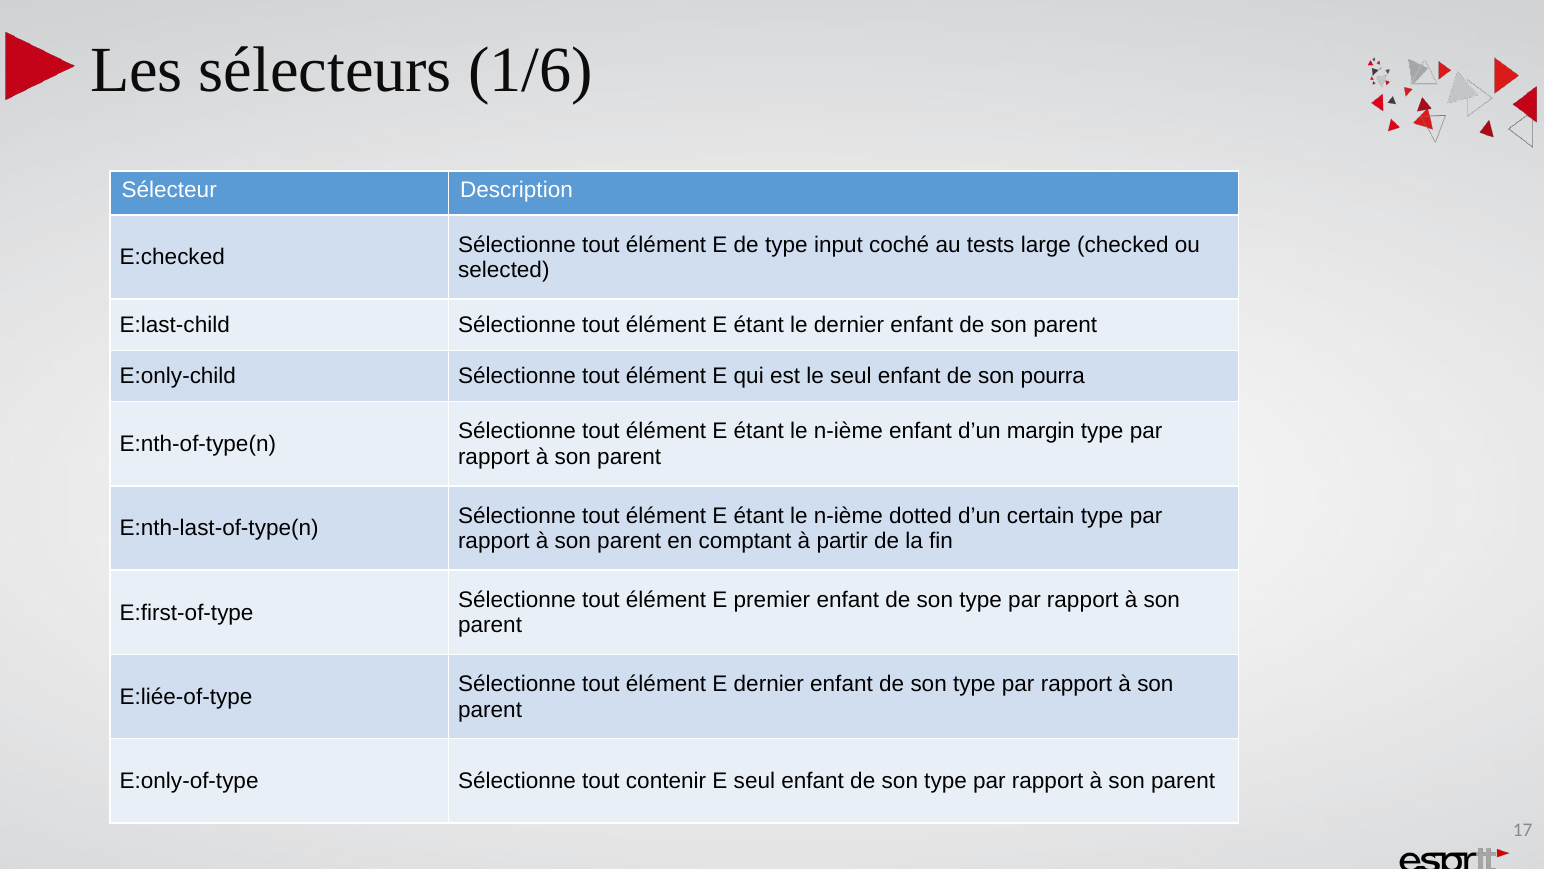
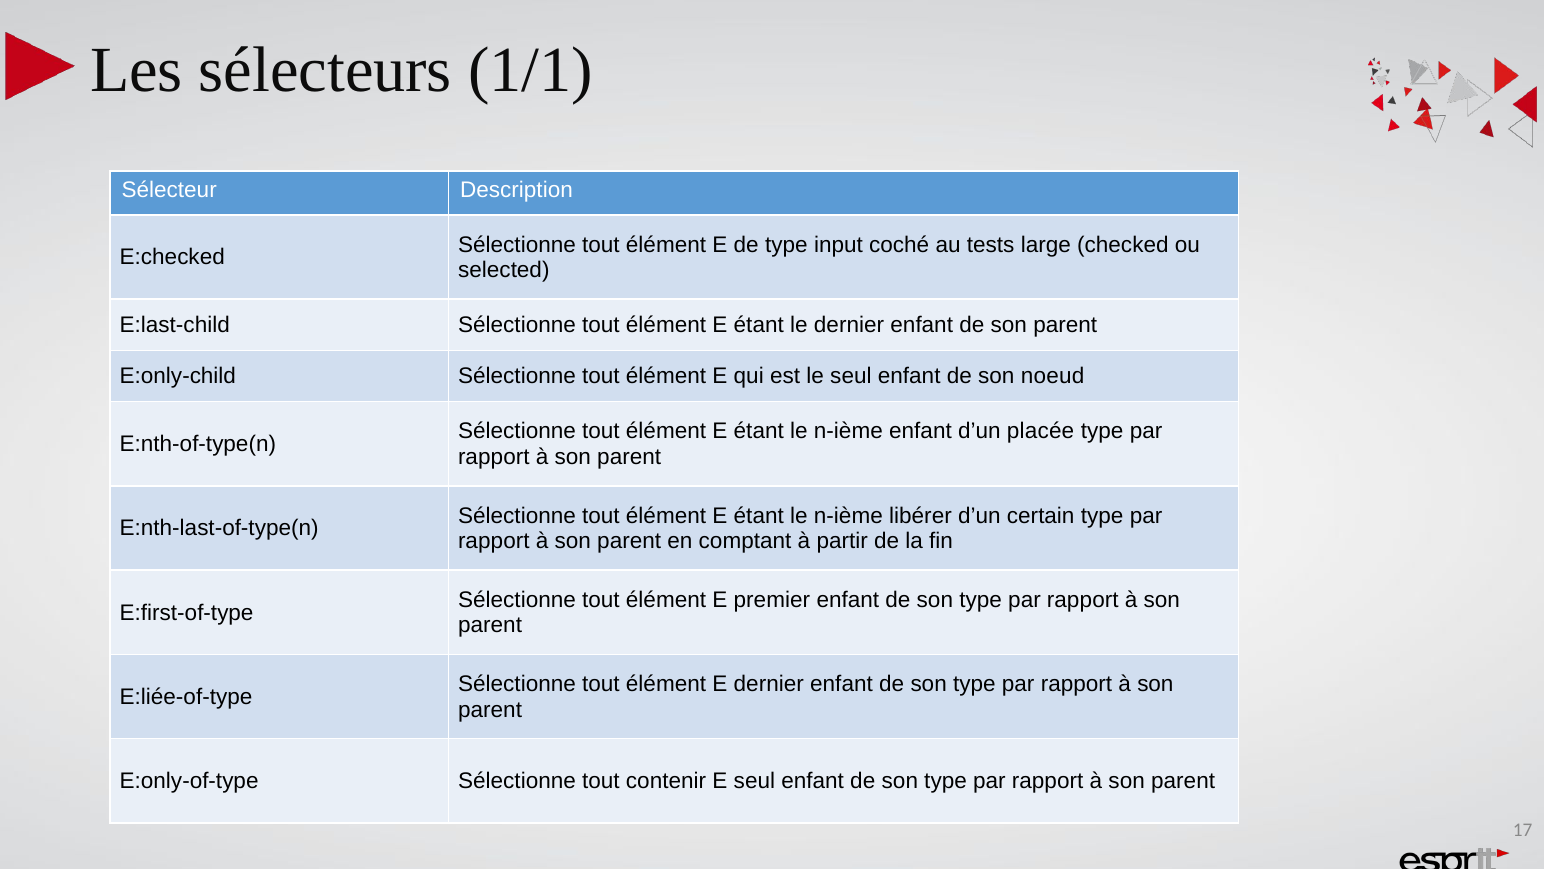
1/6: 1/6 -> 1/1
pourra: pourra -> noeud
margin: margin -> placée
dotted: dotted -> libérer
